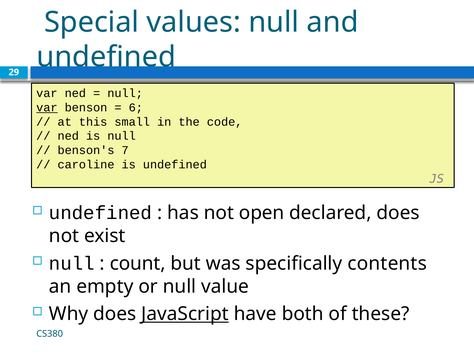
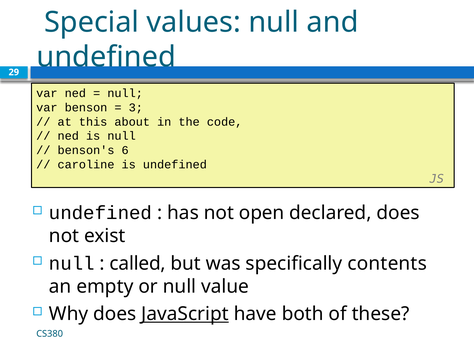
var at (47, 107) underline: present -> none
6: 6 -> 3
small: small -> about
7: 7 -> 6
count: count -> called
